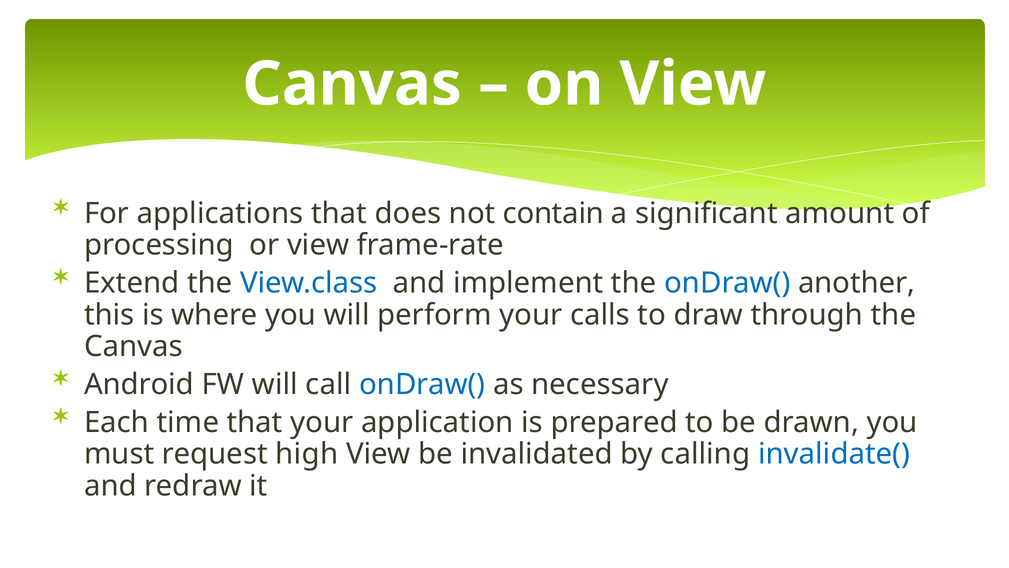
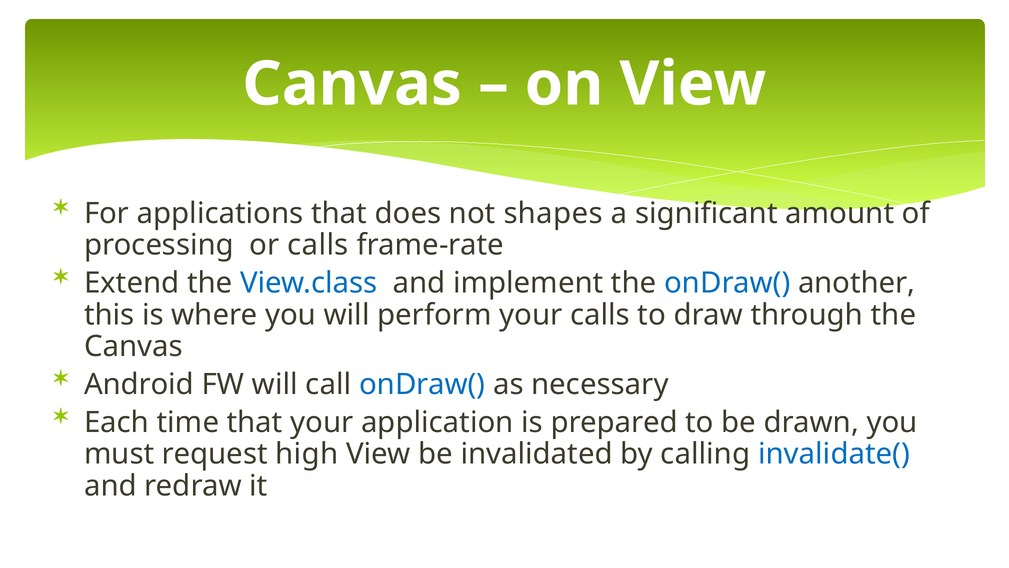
contain: contain -> shapes
or view: view -> calls
